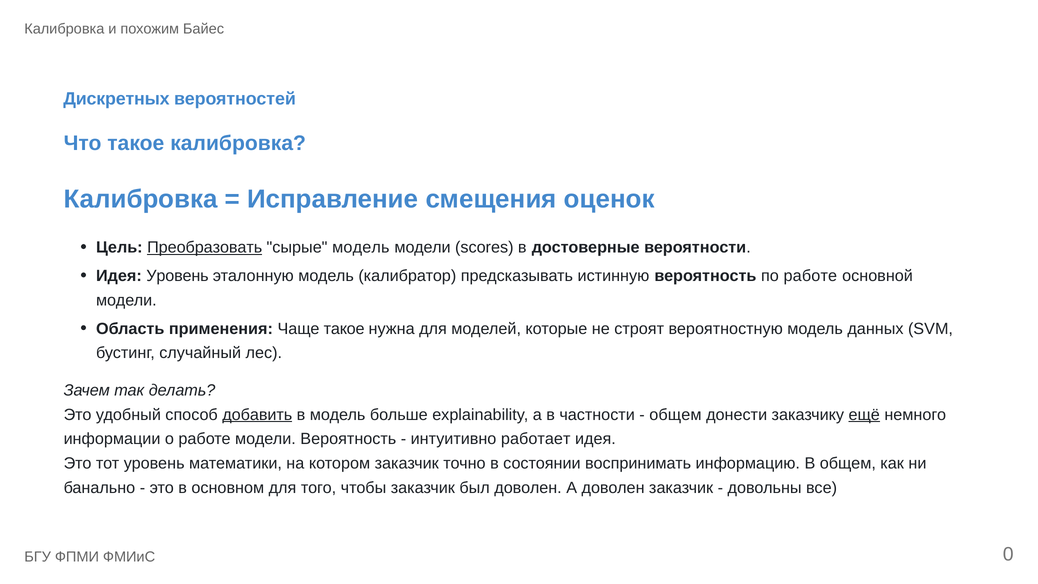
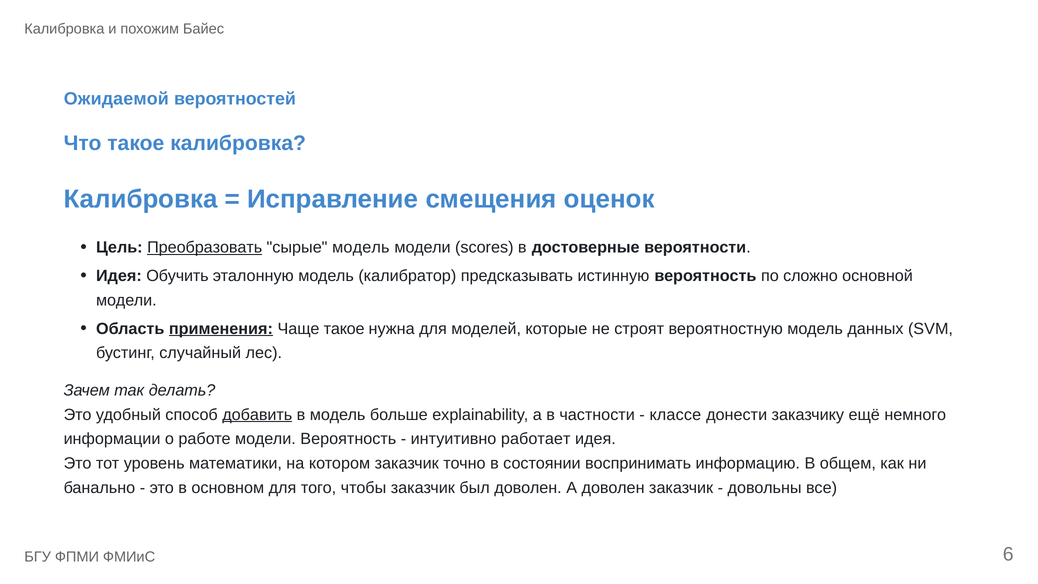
Дискретных: Дискретных -> Ожидаемой
Идея Уровень: Уровень -> Обучить
по работе: работе -> сложно
применения underline: none -> present
общем at (675, 415): общем -> классе
ещё underline: present -> none
0: 0 -> 6
